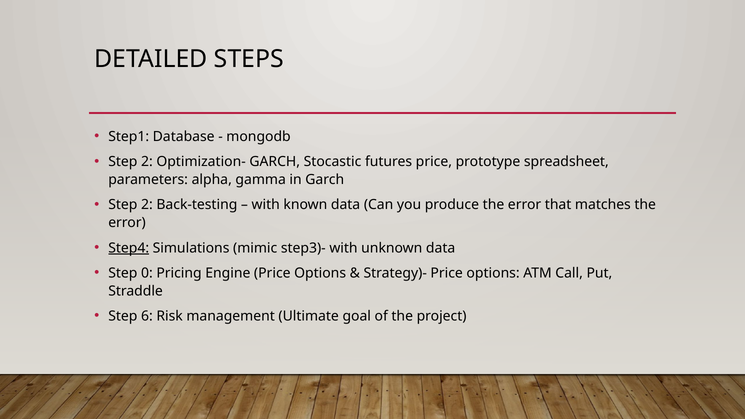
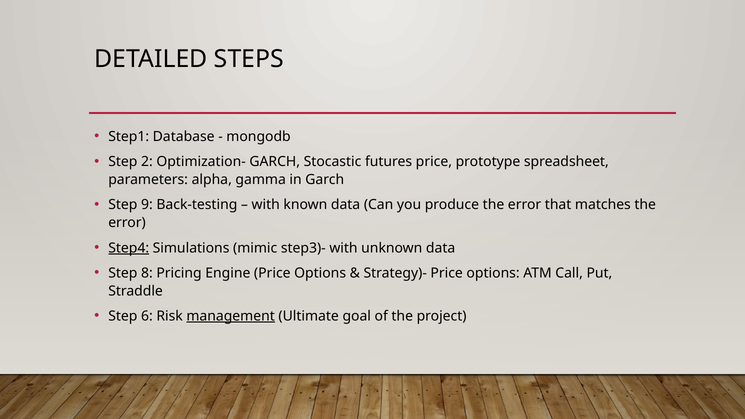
2 at (147, 205): 2 -> 9
0: 0 -> 8
management underline: none -> present
